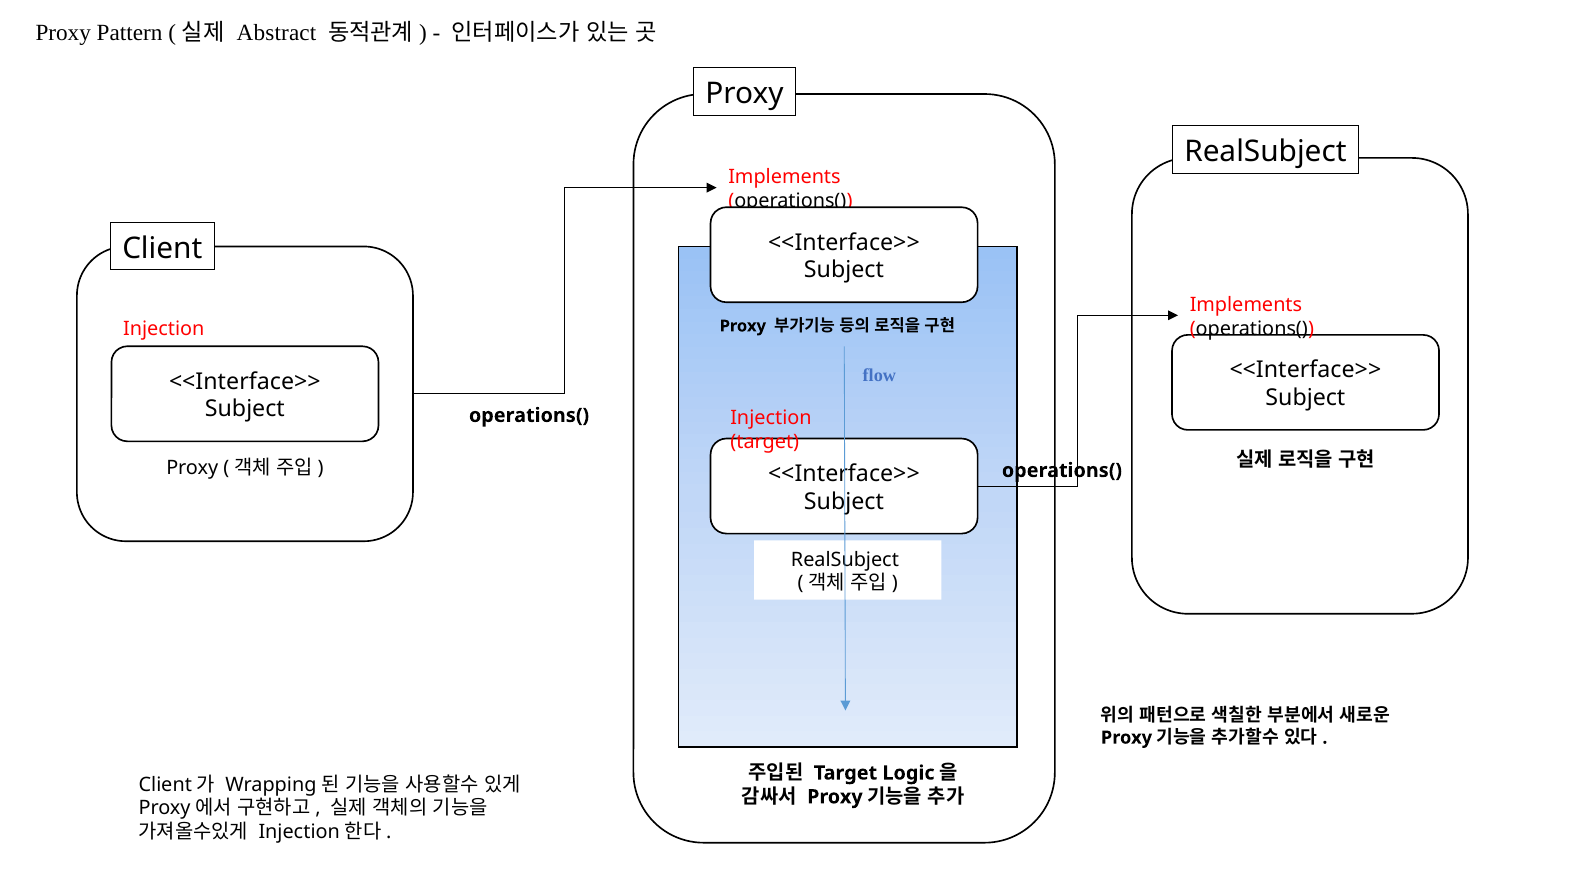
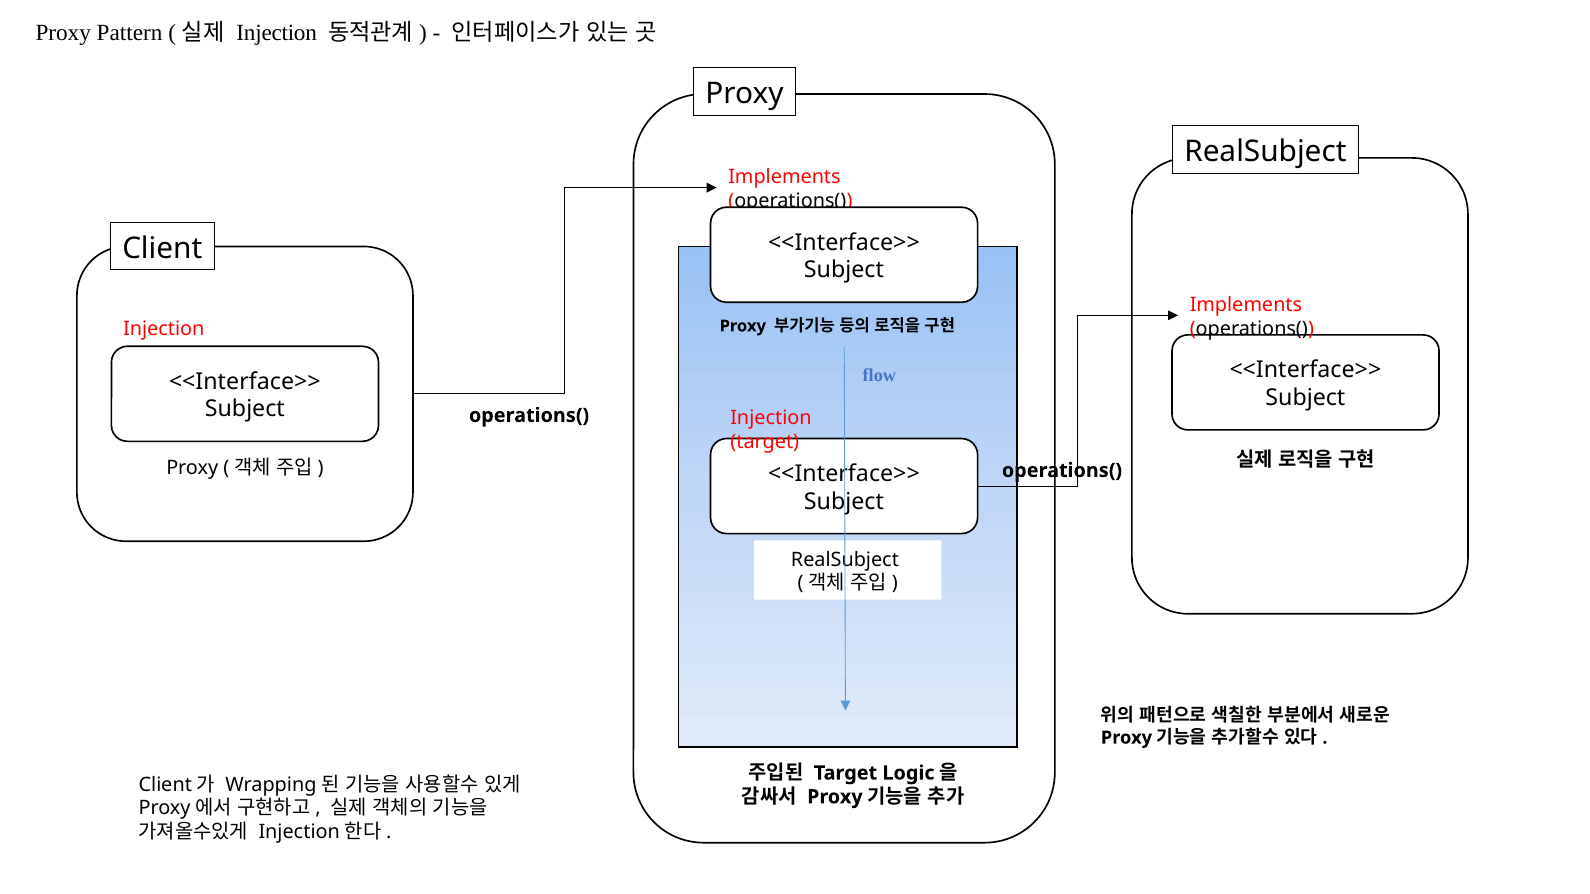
Abstract at (276, 33): Abstract -> Injection
